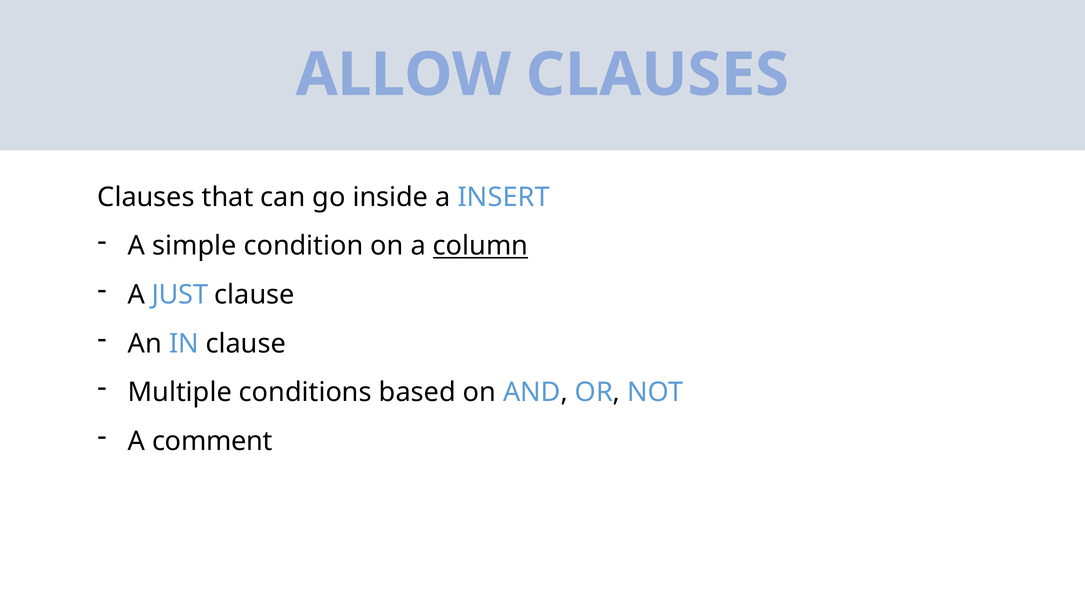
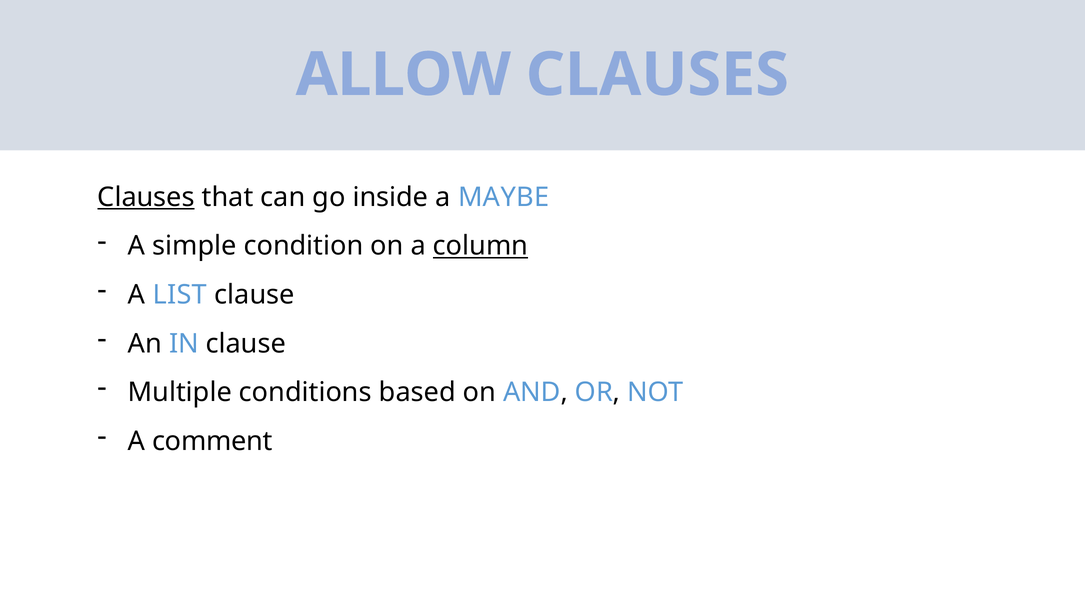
Clauses at (146, 197) underline: none -> present
INSERT: INSERT -> MAYBE
JUST: JUST -> LIST
